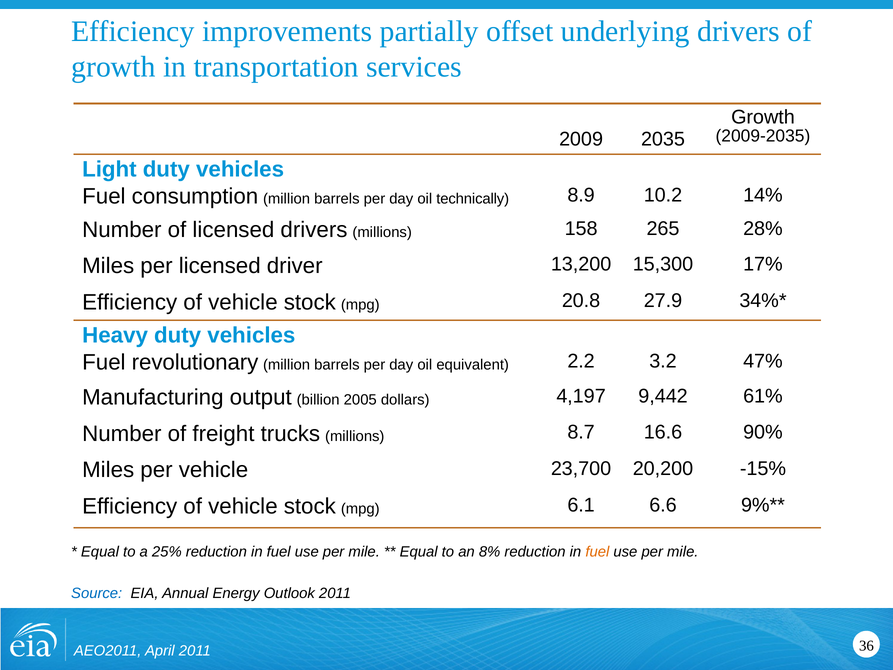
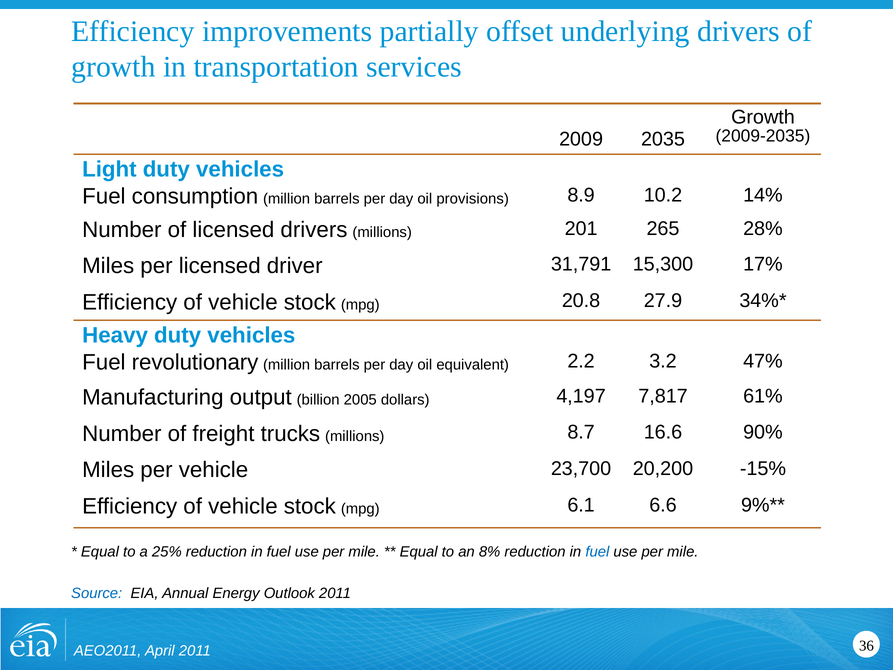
technically: technically -> provisions
158: 158 -> 201
13,200: 13,200 -> 31,791
9,442: 9,442 -> 7,817
fuel at (597, 552) colour: orange -> blue
